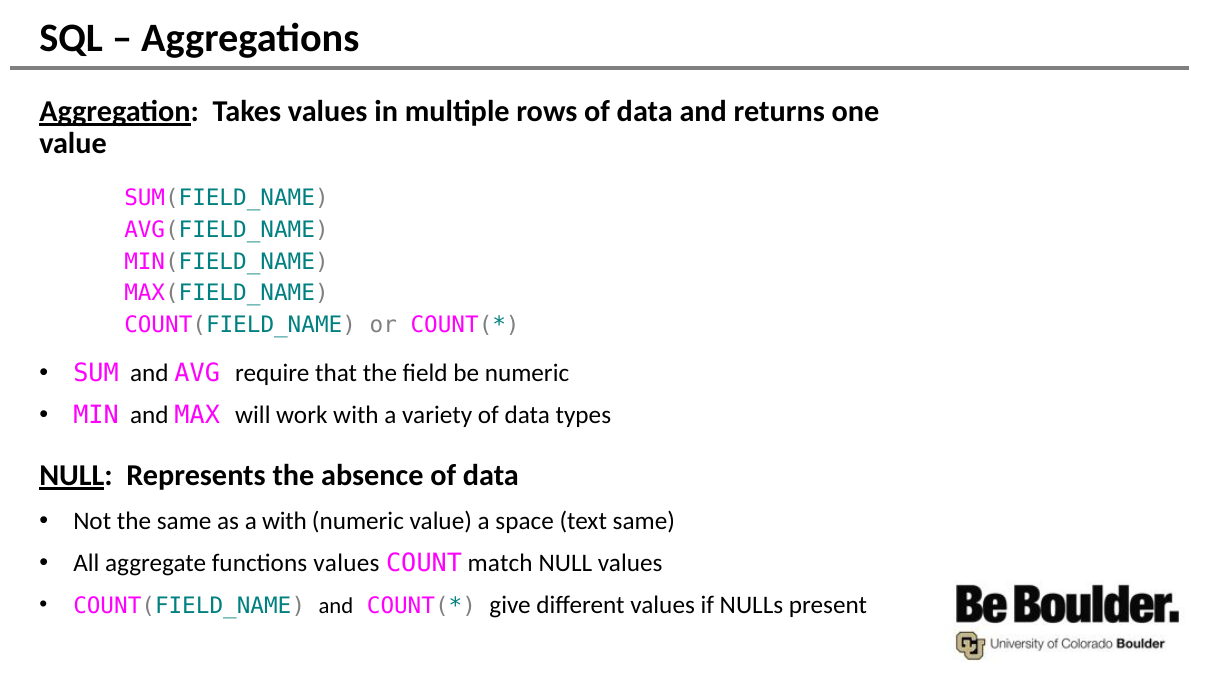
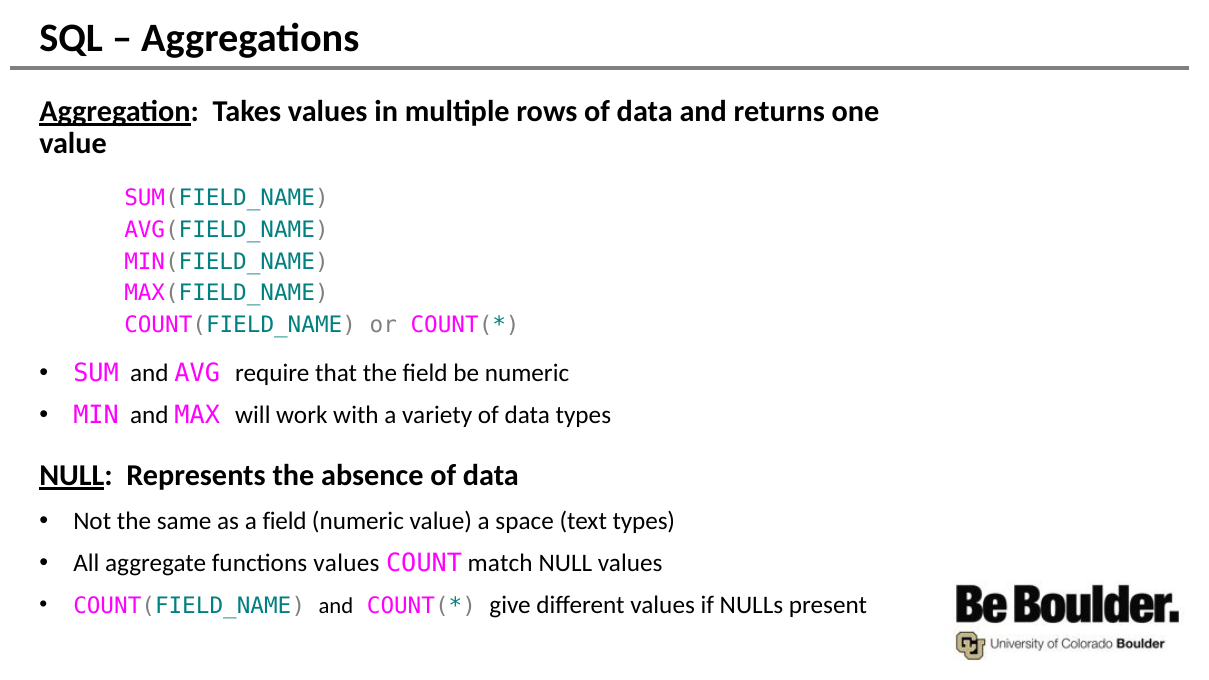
a with: with -> field
text same: same -> types
